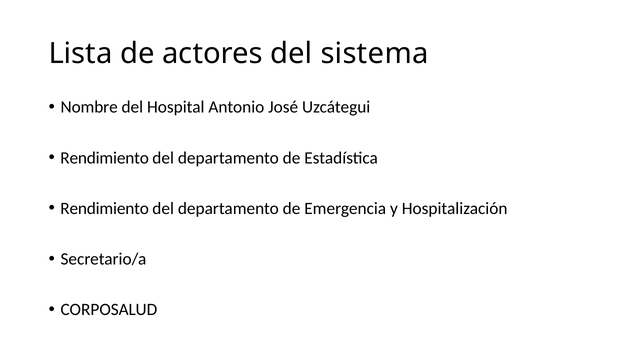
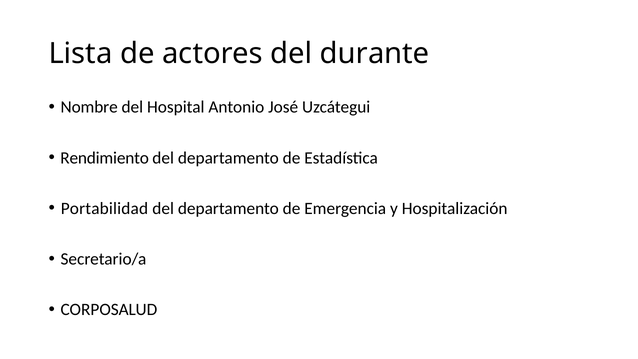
sistema: sistema -> durante
Rendimiento at (105, 208): Rendimiento -> Portabilidad
